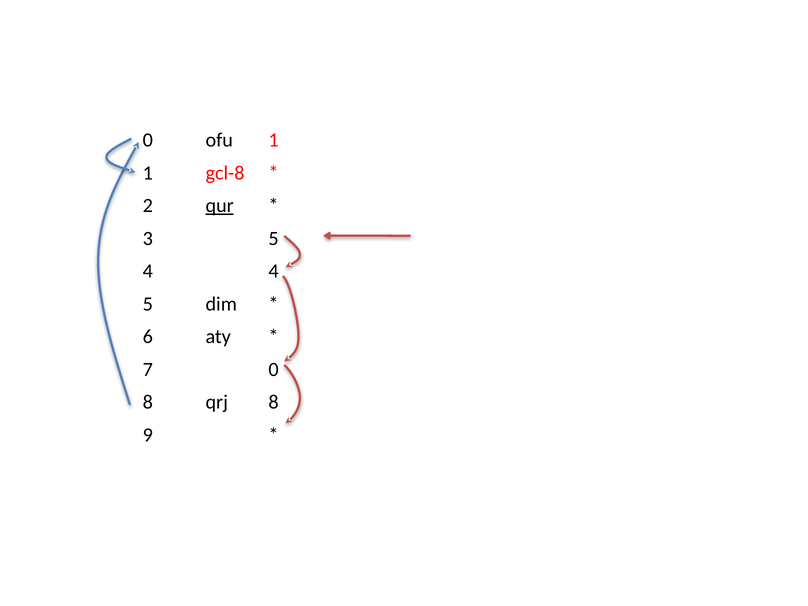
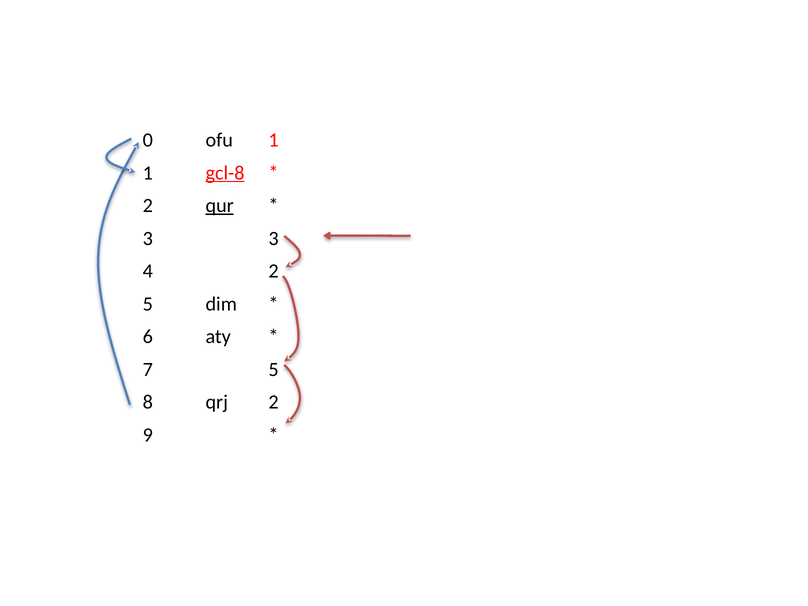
gcl-8 underline: none -> present
3 5: 5 -> 3
4 4: 4 -> 2
7 0: 0 -> 5
qrj 8: 8 -> 2
